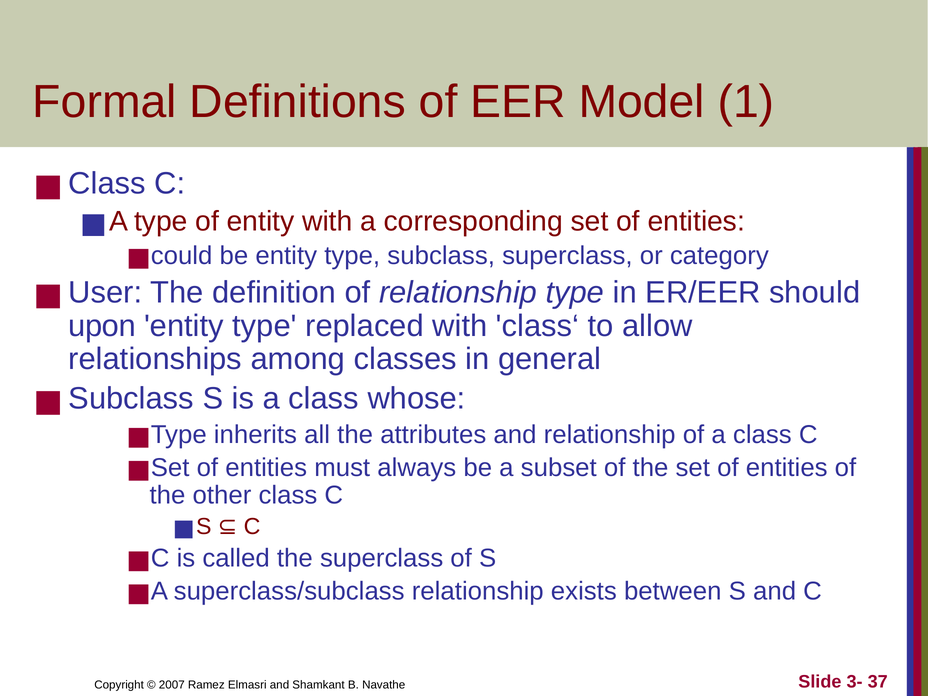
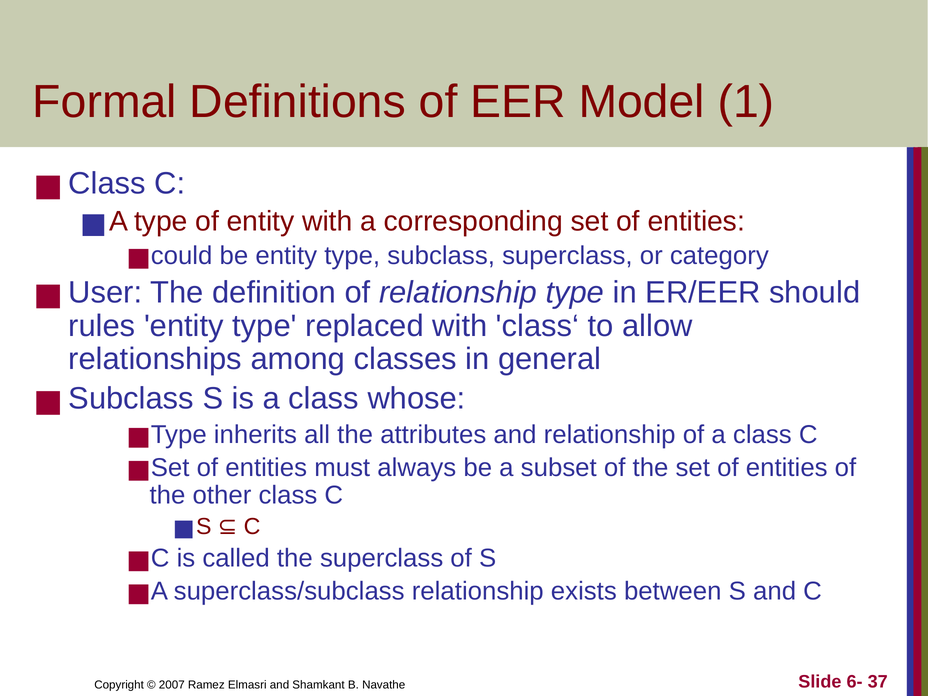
upon: upon -> rules
3-: 3- -> 6-
